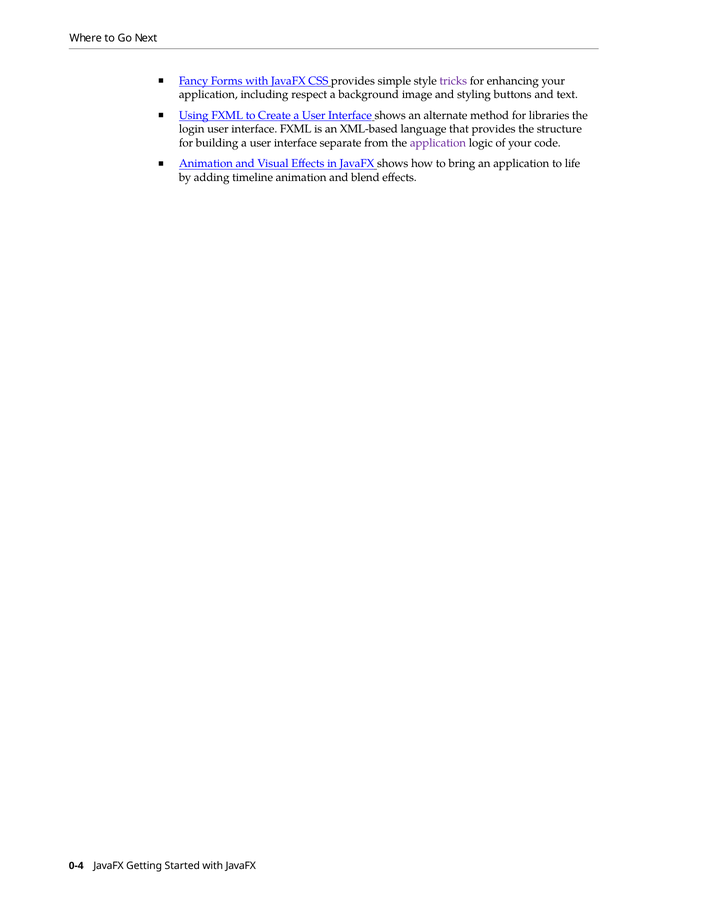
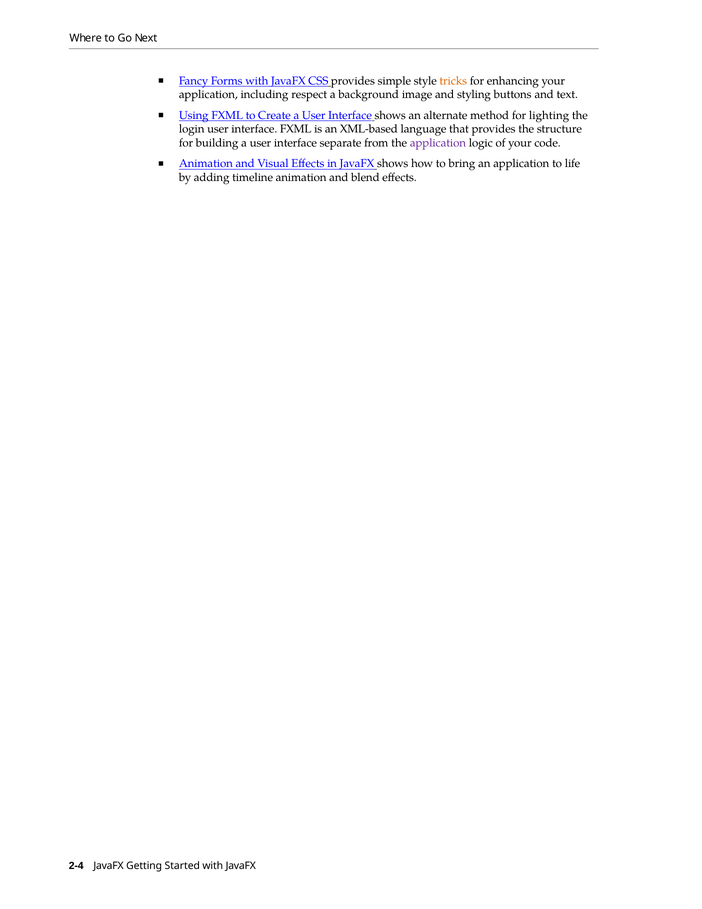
tricks colour: purple -> orange
libraries: libraries -> lighting
0-4: 0-4 -> 2-4
